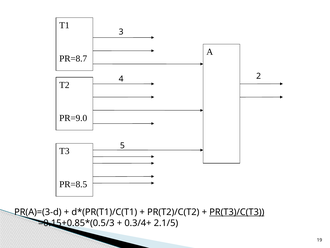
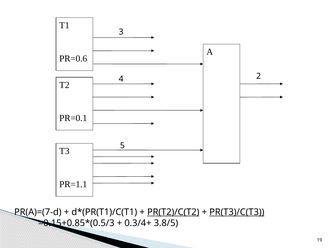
PR=8.7: PR=8.7 -> PR=0.6
PR=9.0: PR=9.0 -> PR=0.1
PR=8.5: PR=8.5 -> PR=1.1
PR(A)=(3-d: PR(A)=(3-d -> PR(A)=(7-d
PR(T2)/C(T2 underline: none -> present
2.1/5: 2.1/5 -> 3.8/5
